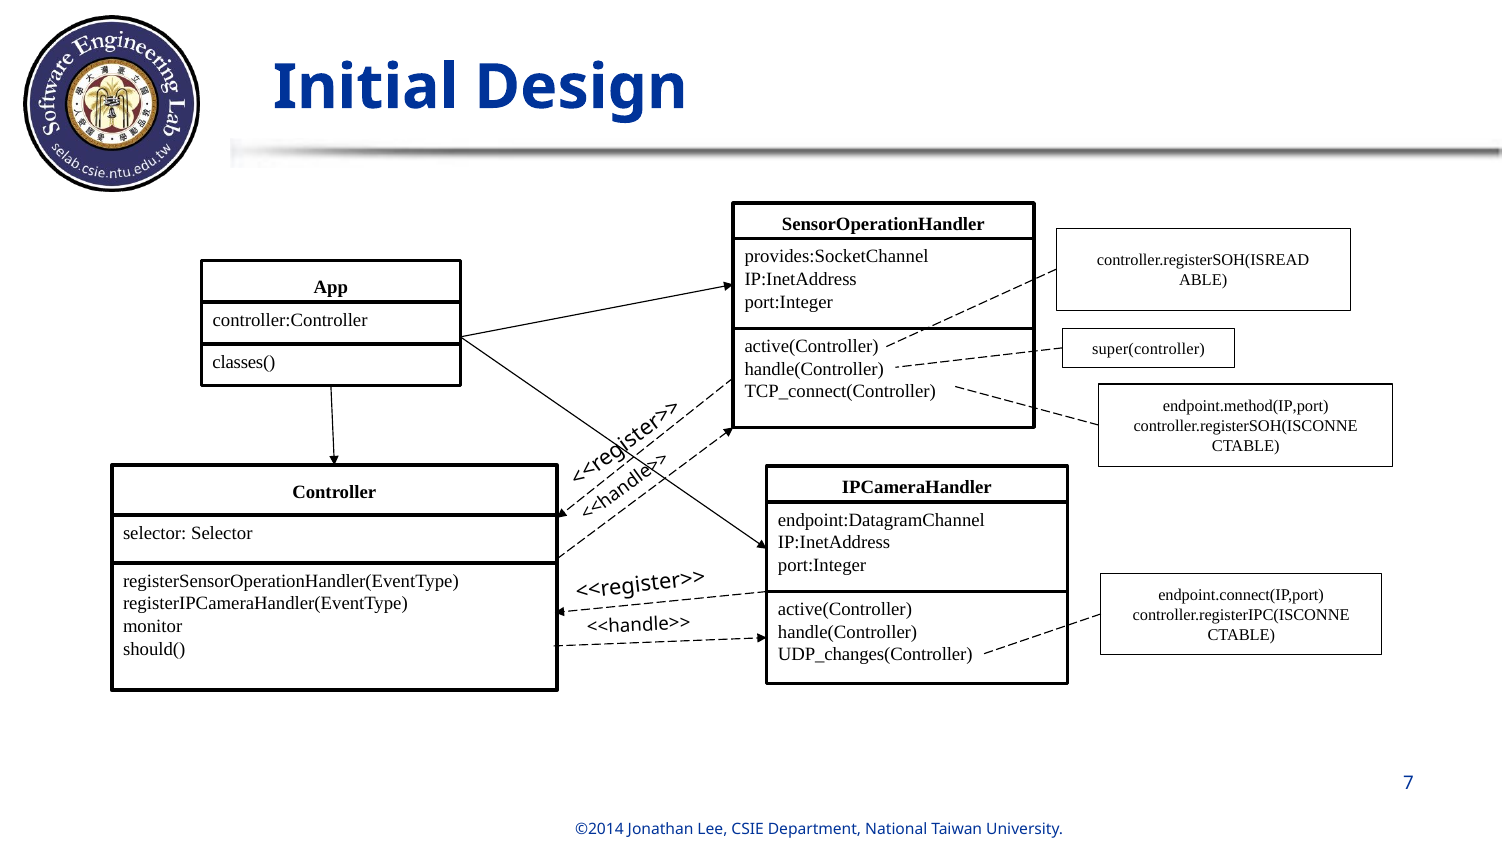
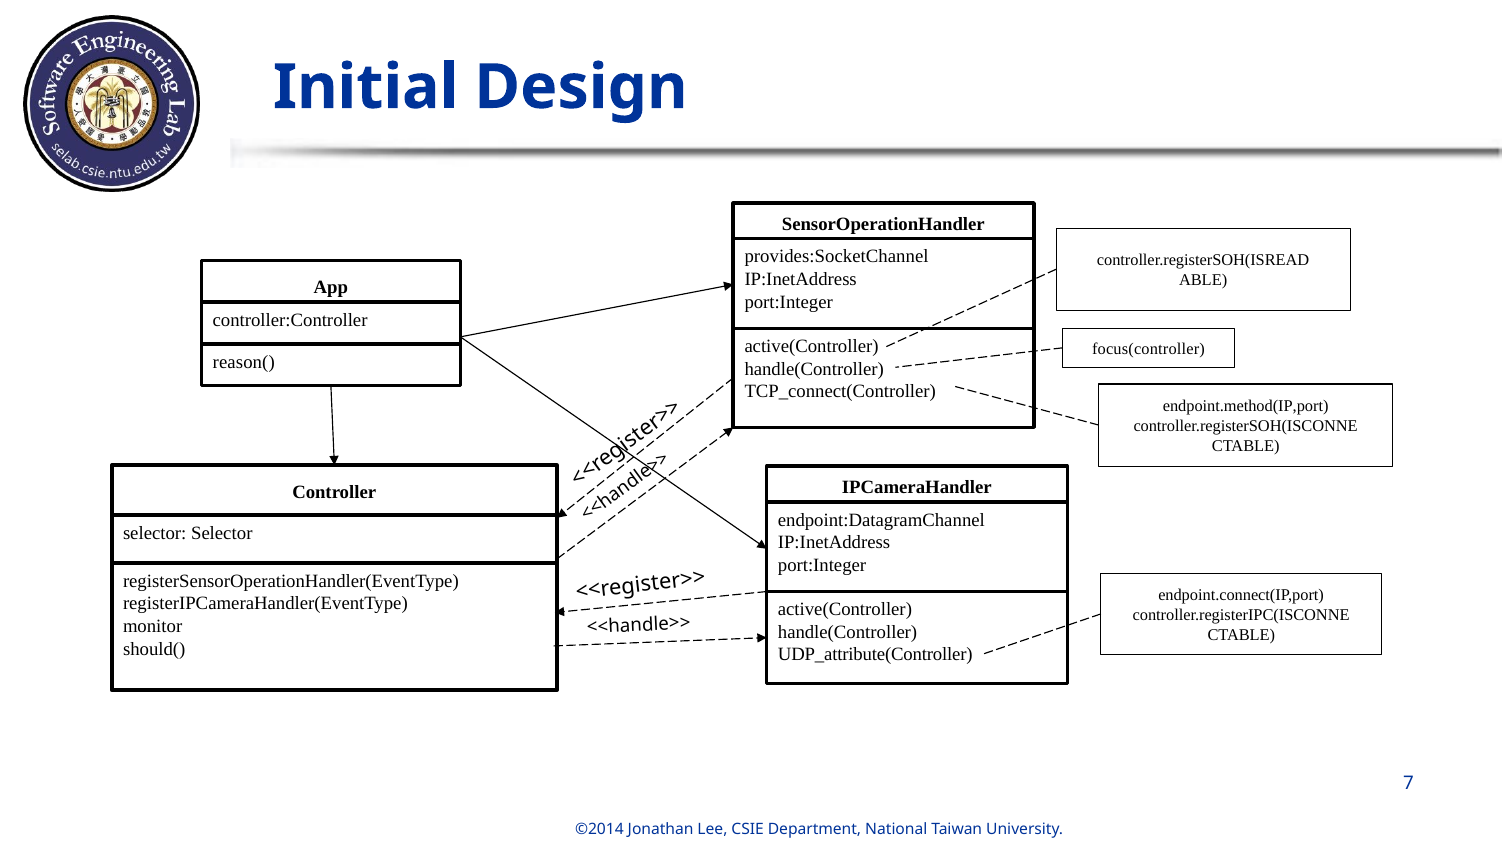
super(controller: super(controller -> focus(controller
classes(: classes( -> reason(
UDP_changes(Controller: UDP_changes(Controller -> UDP_attribute(Controller
